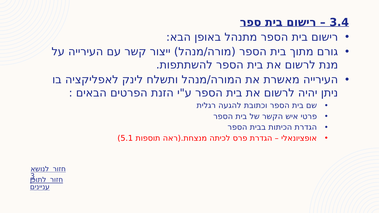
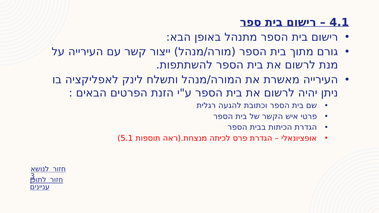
3.4: 3.4 -> 4.1
